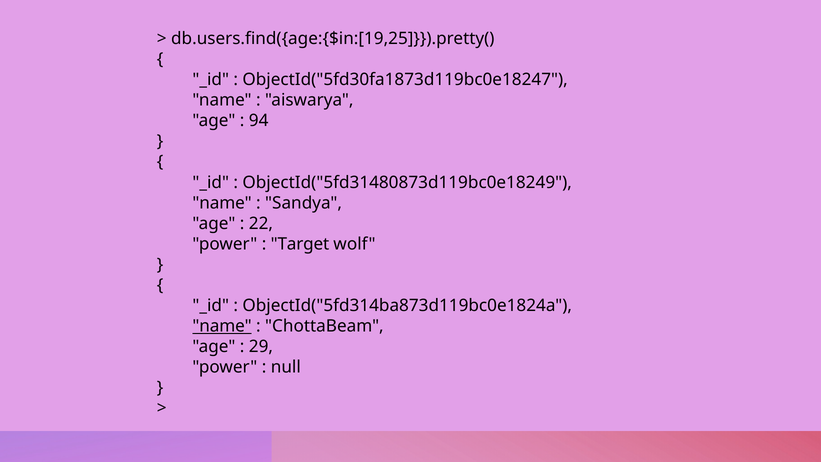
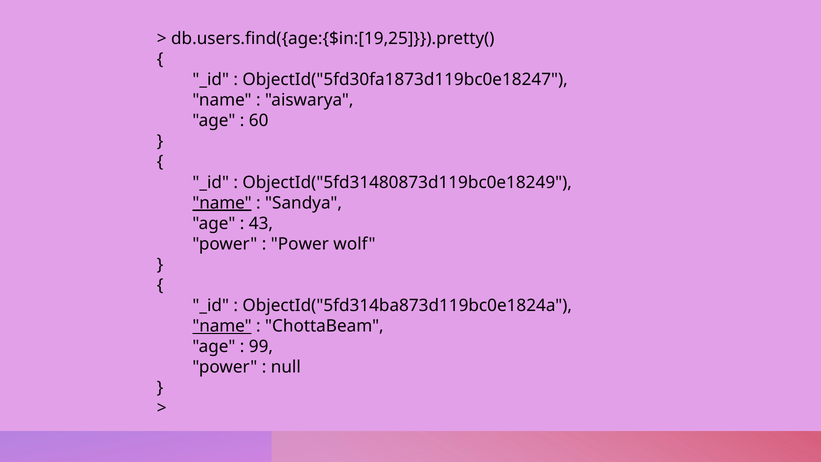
94: 94 -> 60
name at (222, 203) underline: none -> present
22: 22 -> 43
Target at (300, 244): Target -> Power
29: 29 -> 99
